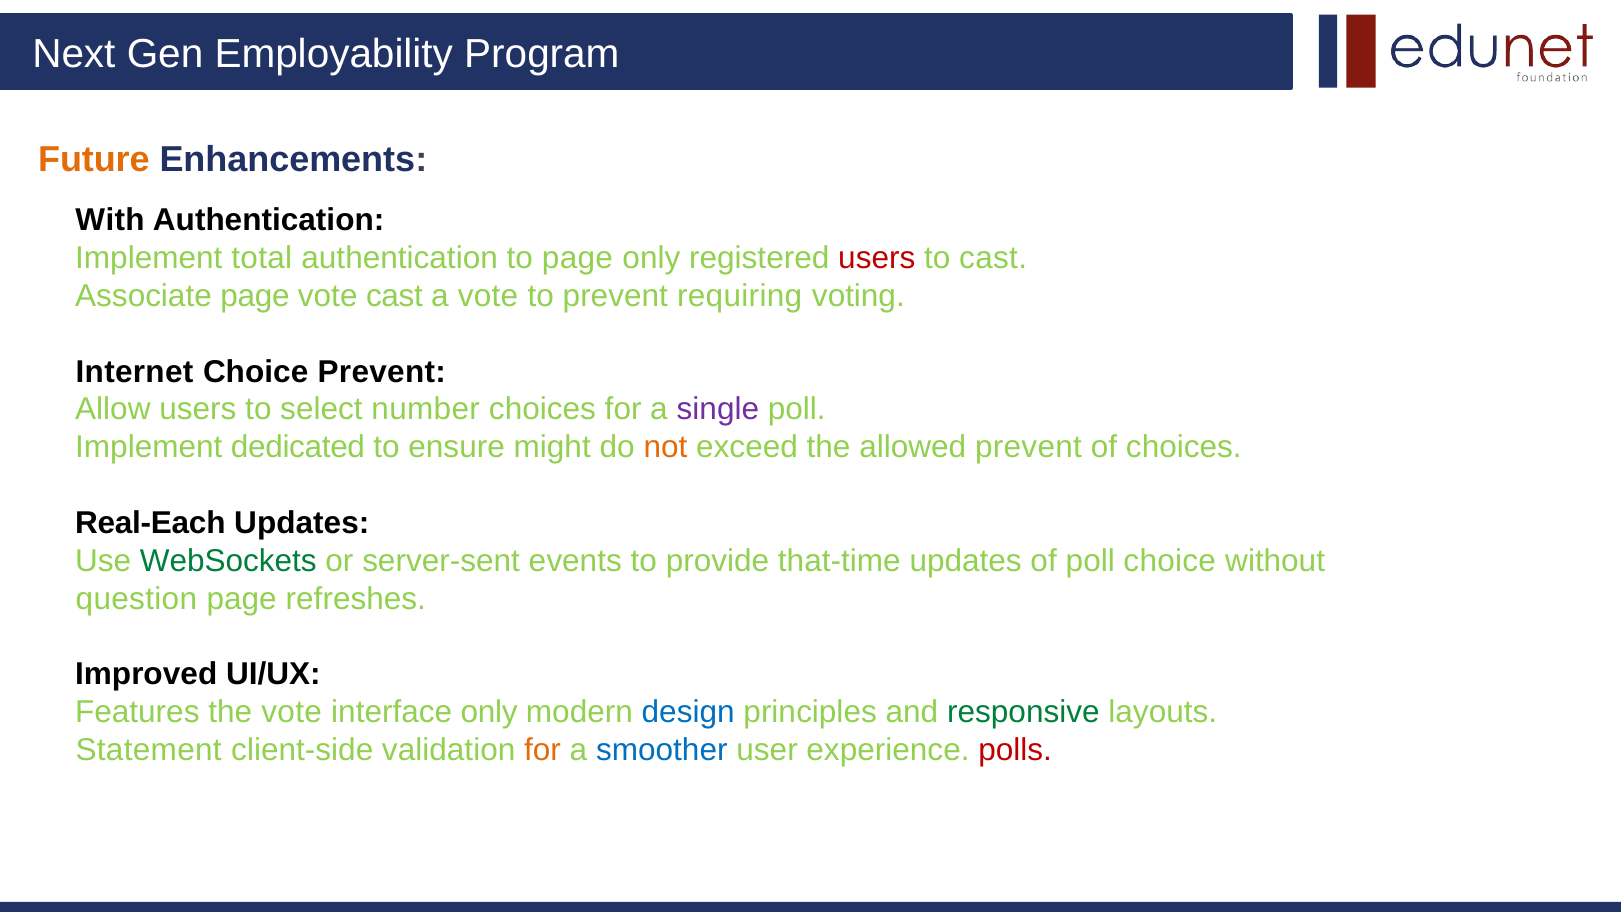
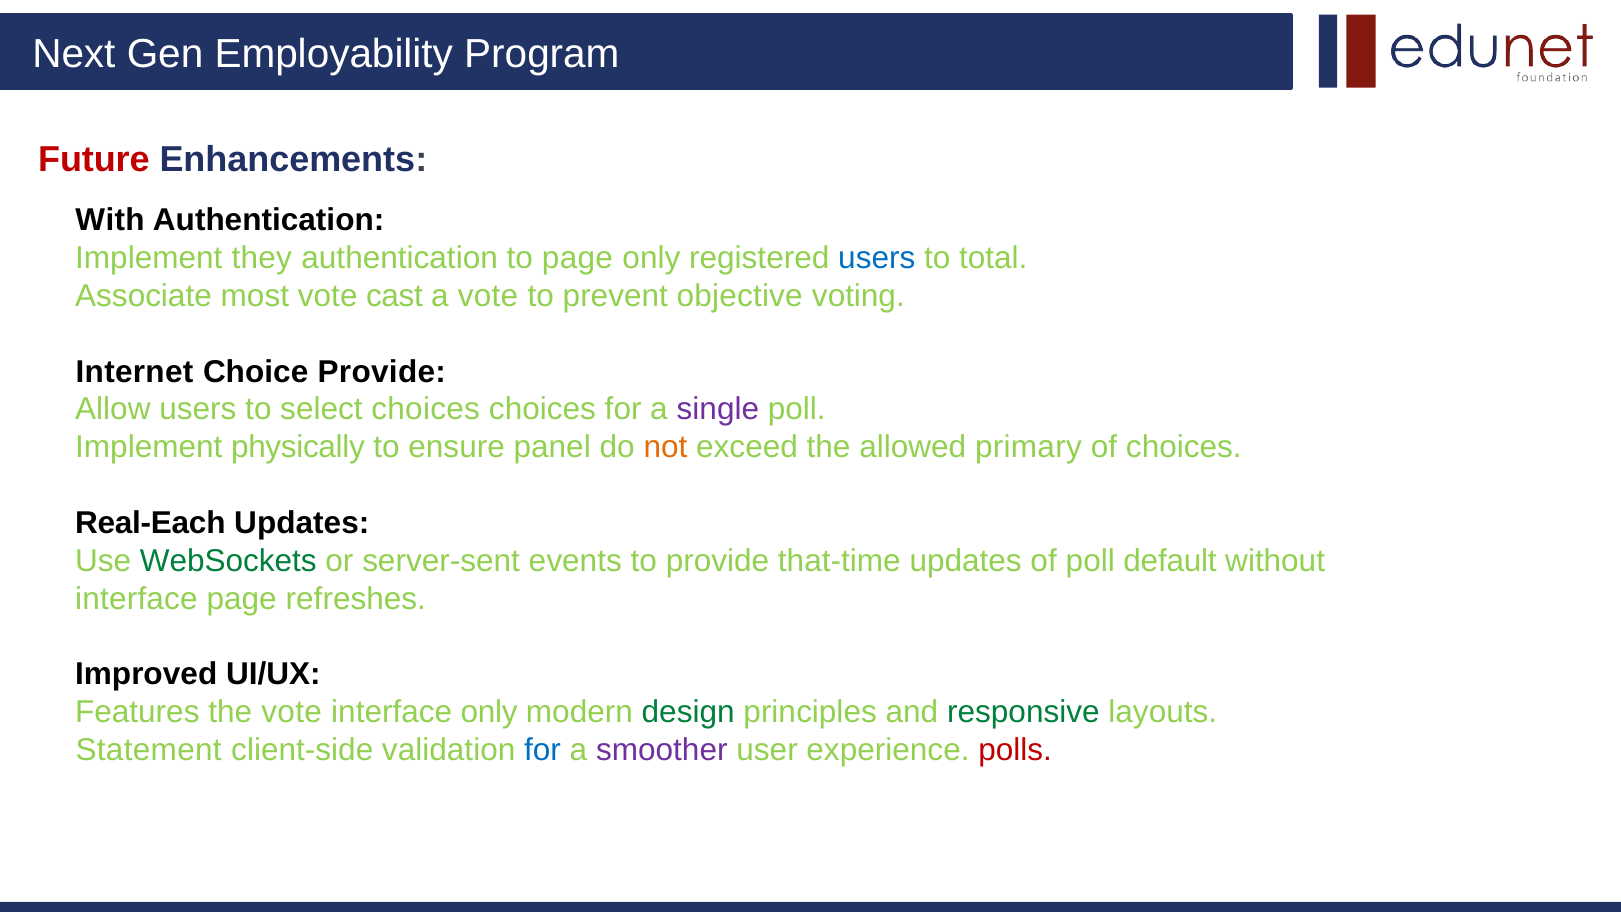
Future colour: orange -> red
total: total -> they
users at (877, 258) colour: red -> blue
to cast: cast -> total
Associate page: page -> most
requiring: requiring -> objective
Choice Prevent: Prevent -> Provide
select number: number -> choices
dedicated: dedicated -> physically
might: might -> panel
allowed prevent: prevent -> primary
poll choice: choice -> default
question at (136, 599): question -> interface
design colour: blue -> green
for at (542, 750) colour: orange -> blue
smoother colour: blue -> purple
